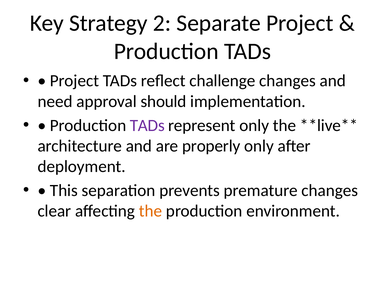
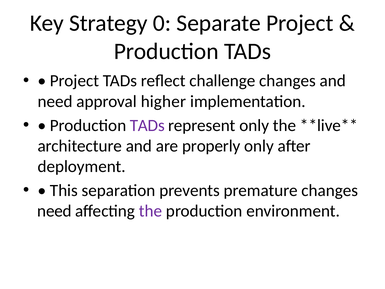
2: 2 -> 0
should: should -> higher
clear at (54, 211): clear -> need
the at (151, 211) colour: orange -> purple
